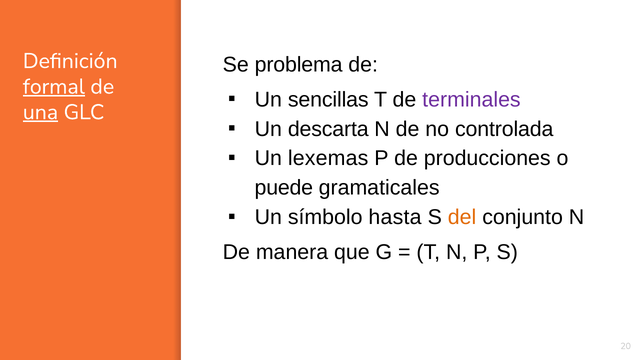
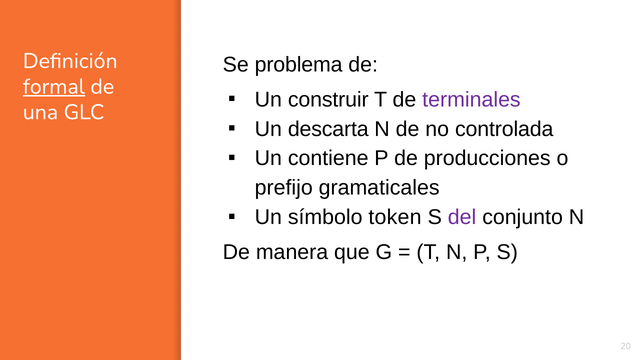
sencillas: sencillas -> construir
una underline: present -> none
lexemas: lexemas -> contiene
puede: puede -> prefijo
hasta: hasta -> token
del colour: orange -> purple
